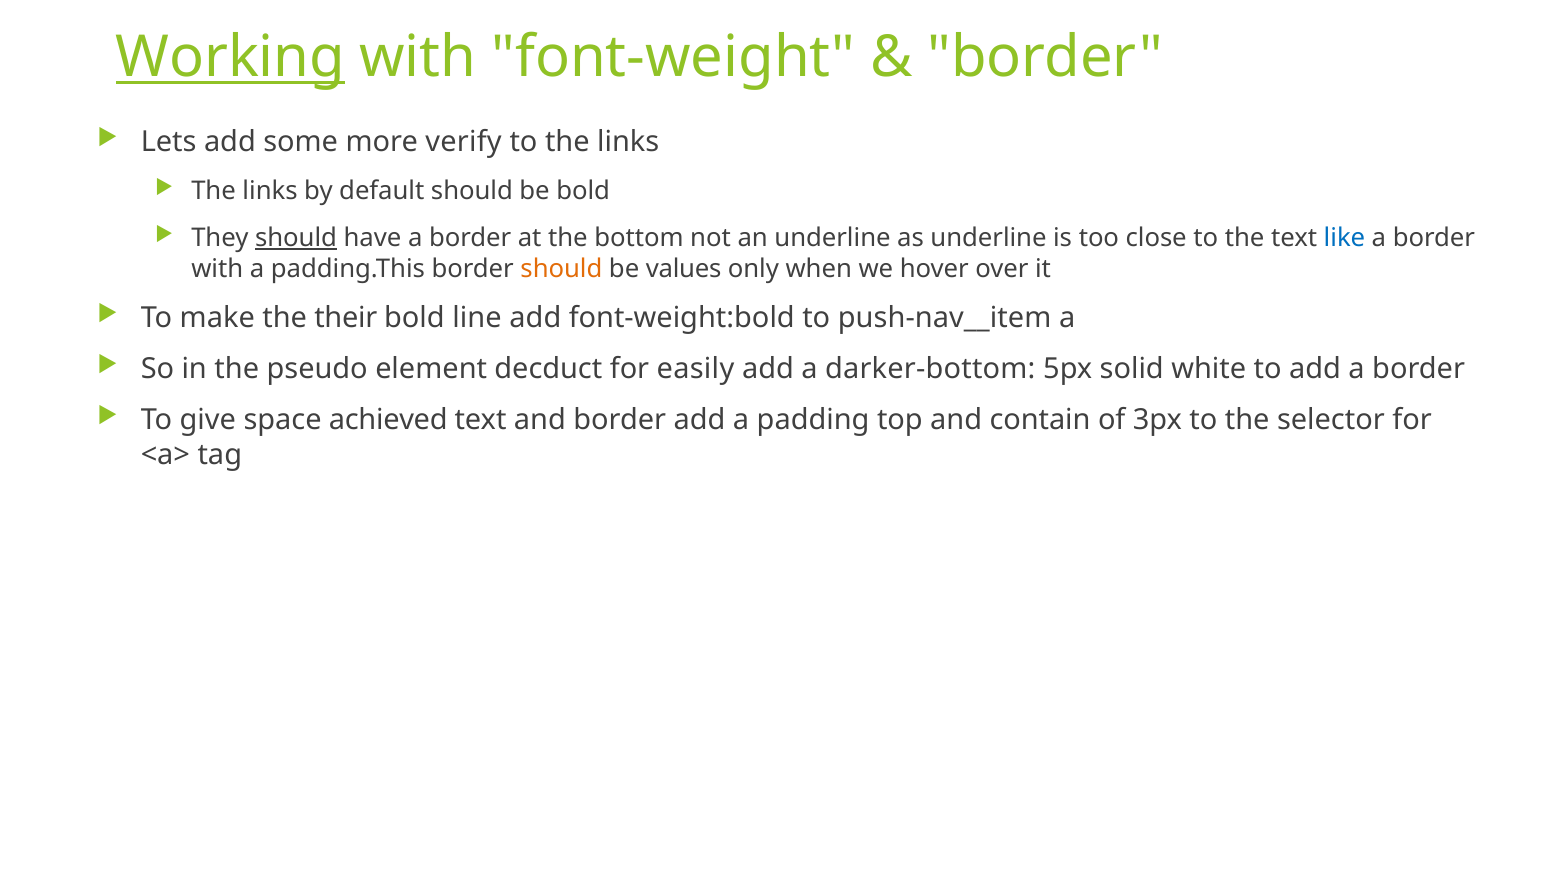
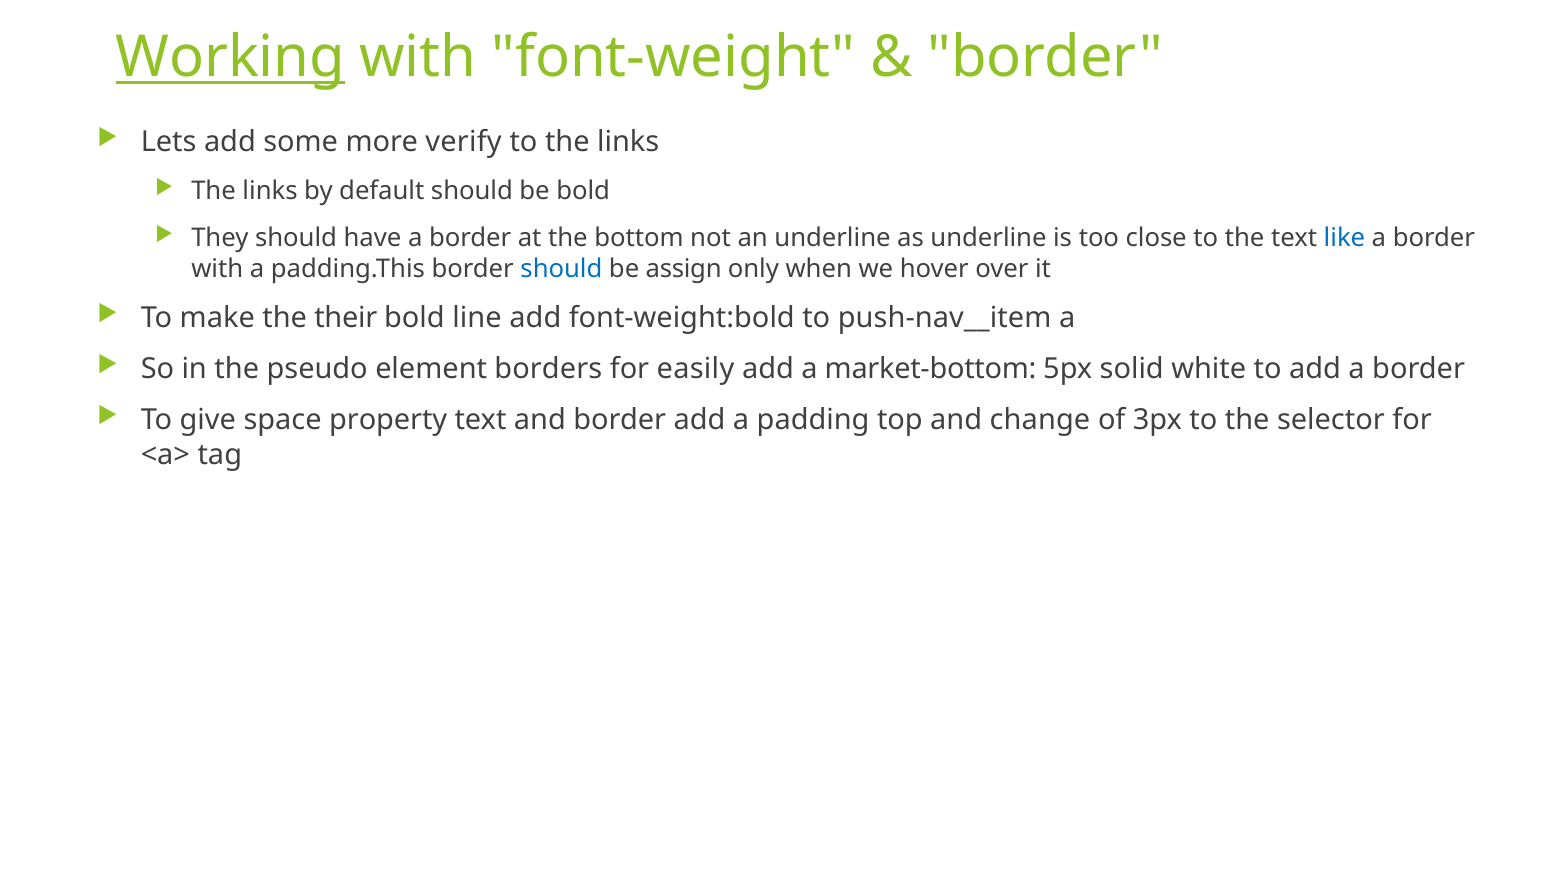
should at (296, 238) underline: present -> none
should at (561, 269) colour: orange -> blue
values: values -> assign
decduct: decduct -> borders
darker-bottom: darker-bottom -> market-bottom
achieved: achieved -> property
contain: contain -> change
